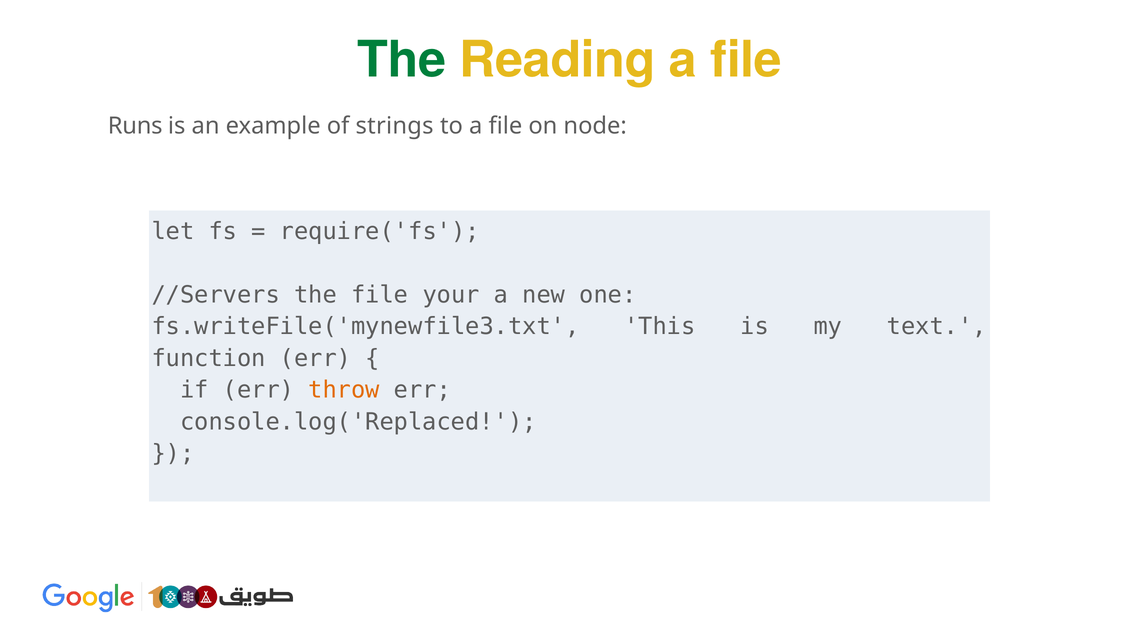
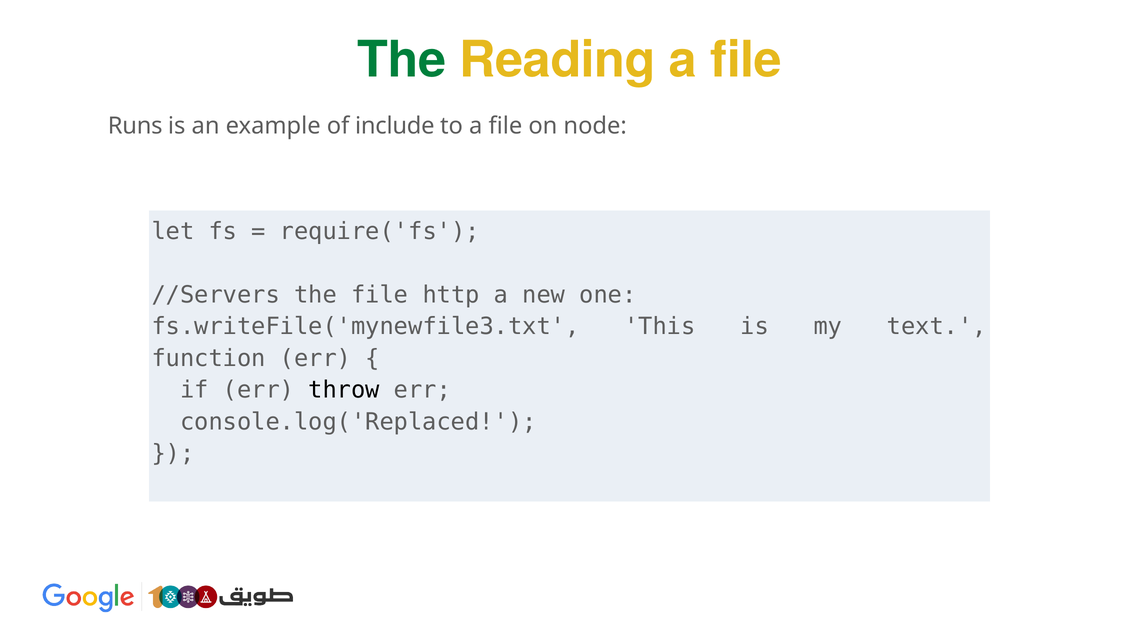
strings: strings -> include
your: your -> http
throw colour: orange -> black
